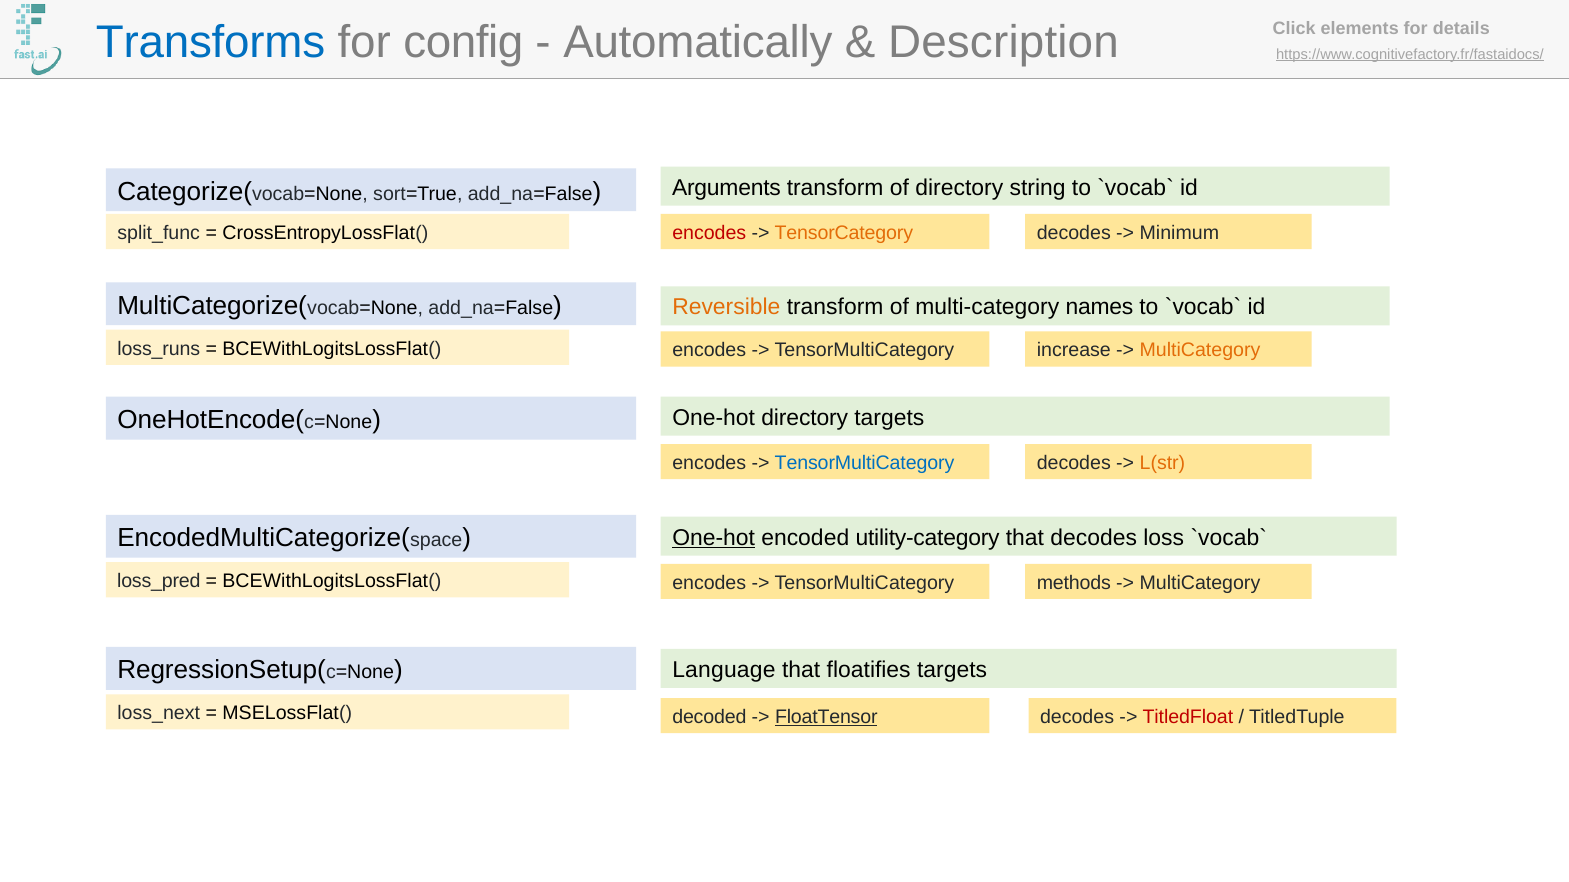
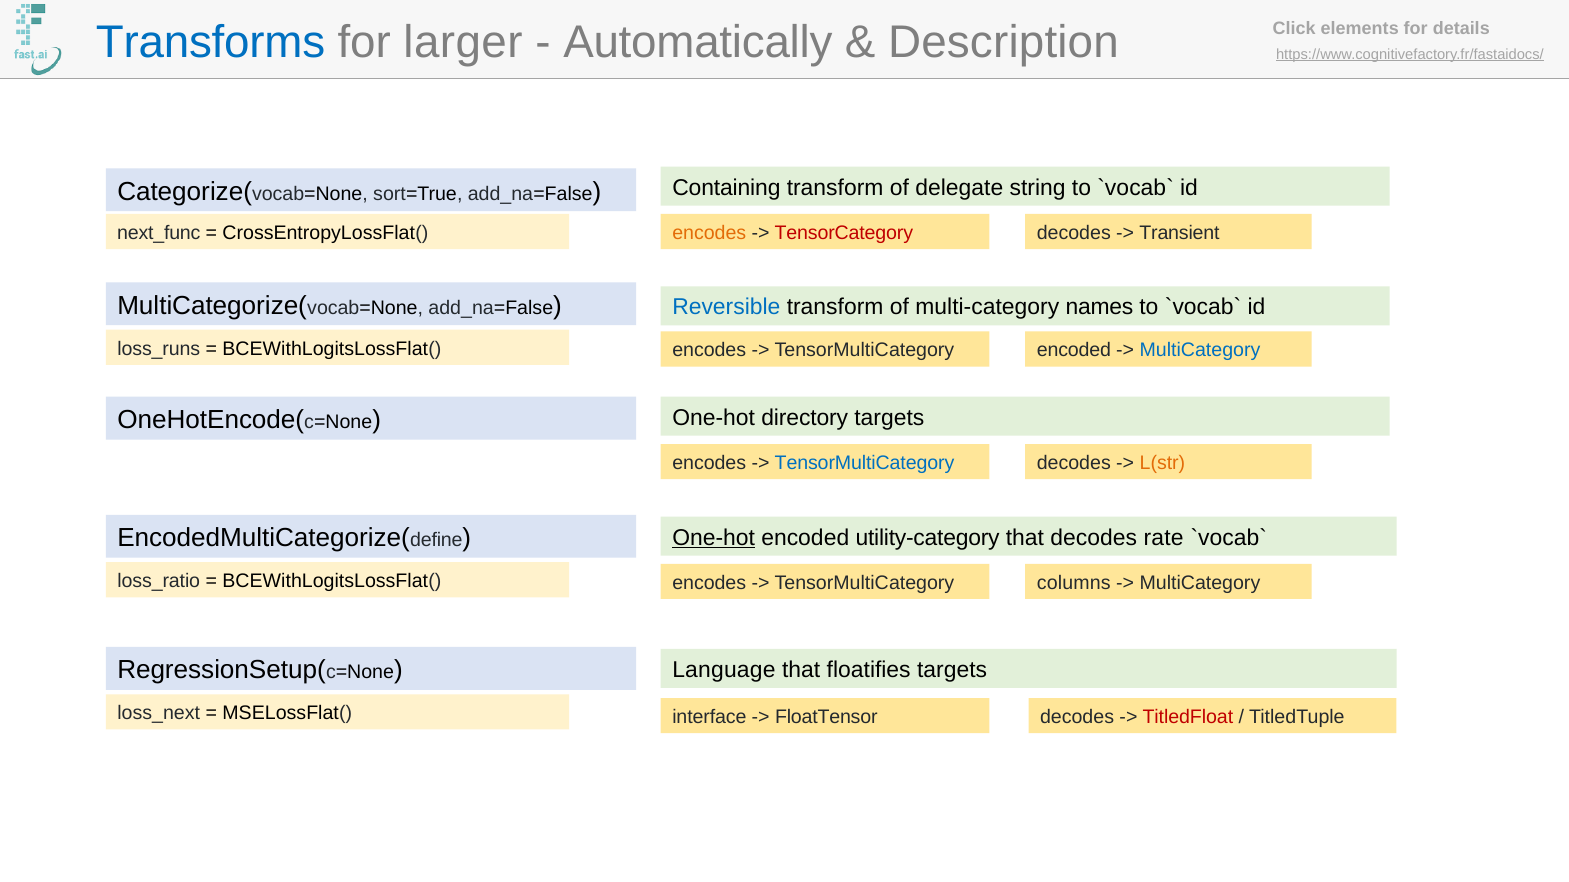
config: config -> larger
Arguments: Arguments -> Containing
of directory: directory -> delegate
split_func: split_func -> next_func
encodes at (709, 233) colour: red -> orange
TensorCategory colour: orange -> red
Minimum: Minimum -> Transient
Reversible colour: orange -> blue
TensorMultiCategory increase: increase -> encoded
MultiCategory at (1200, 351) colour: orange -> blue
space: space -> define
loss: loss -> rate
loss_pred: loss_pred -> loss_ratio
methods: methods -> columns
decoded: decoded -> interface
FloatTensor underline: present -> none
